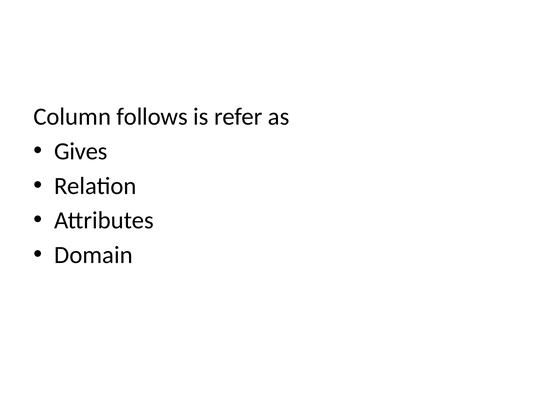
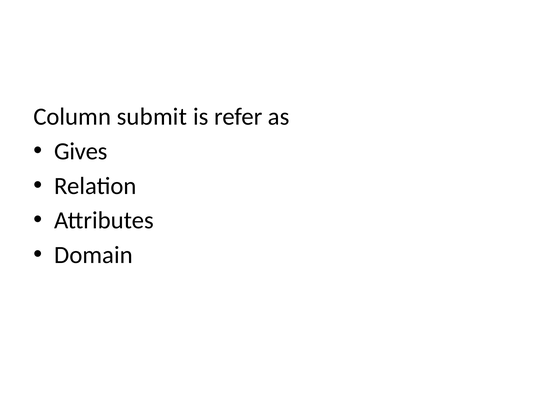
follows: follows -> submit
